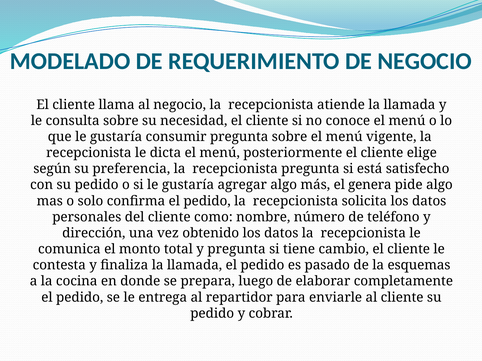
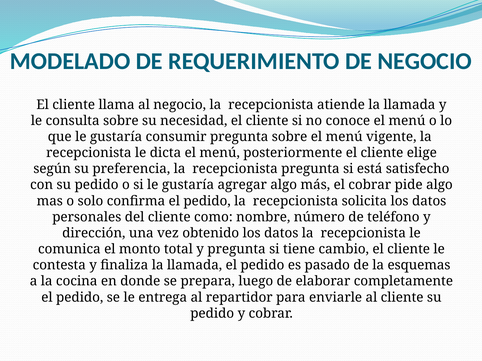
el genera: genera -> cobrar
